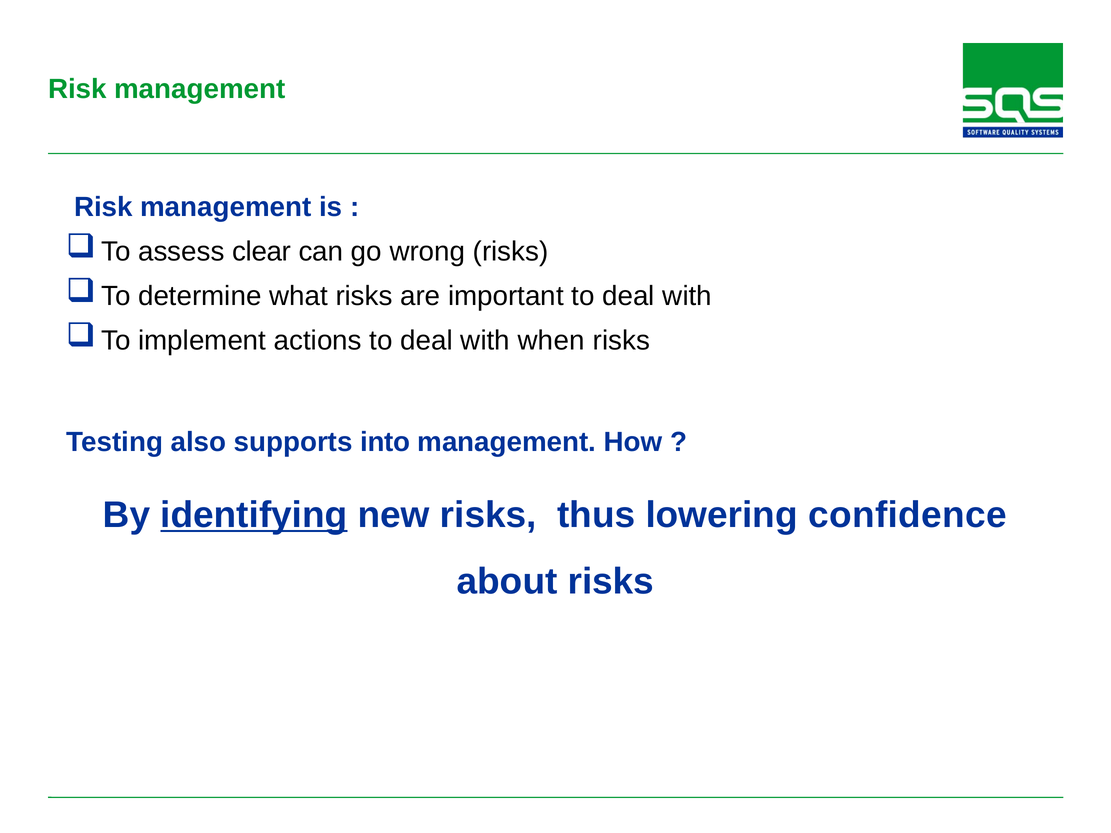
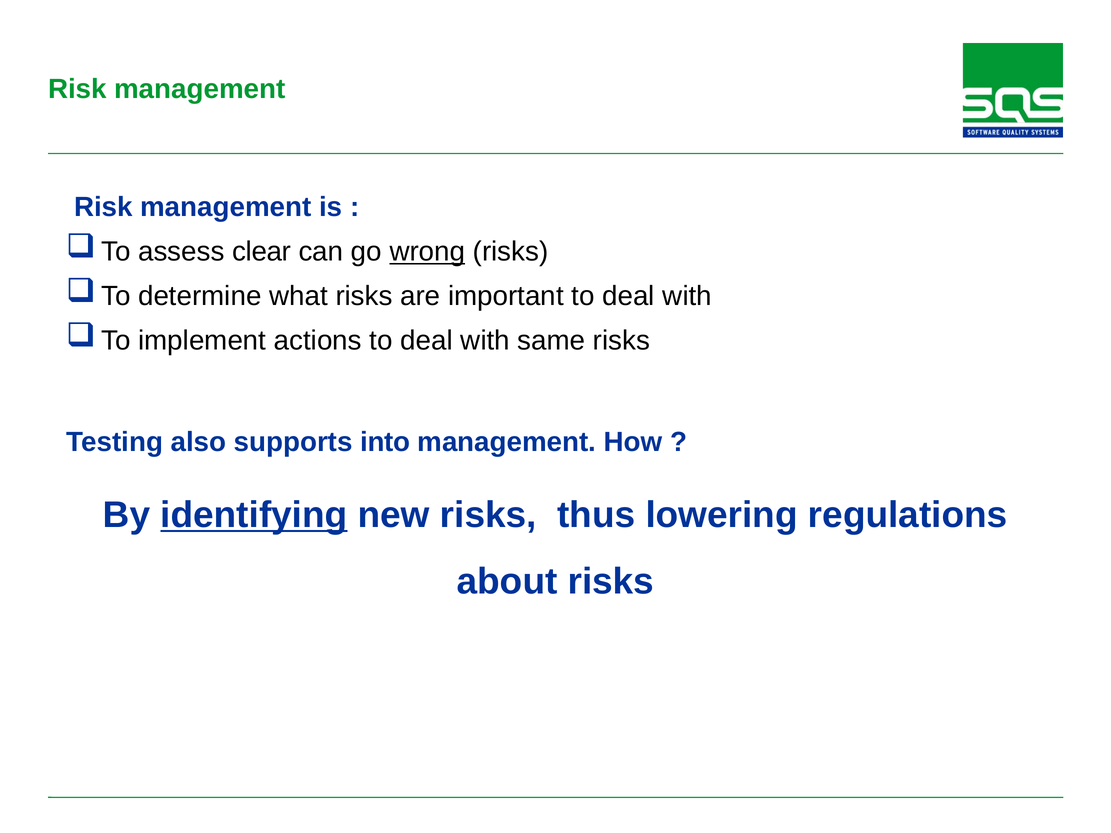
wrong underline: none -> present
when: when -> same
confidence: confidence -> regulations
